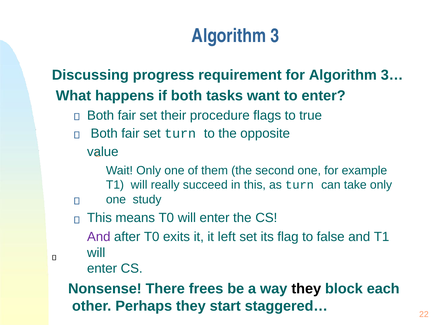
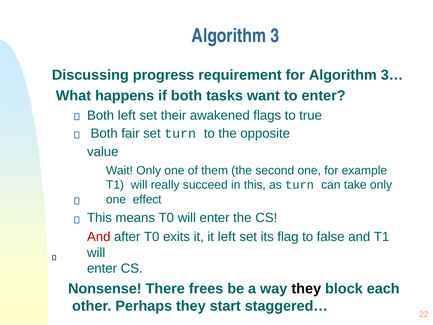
fair at (127, 115): fair -> left
procedure: procedure -> awakened
study: study -> effect
And at (99, 237) colour: purple -> red
